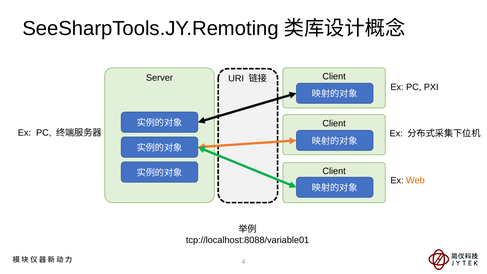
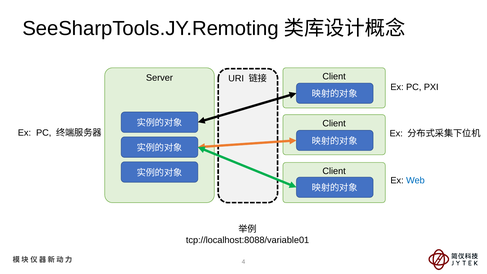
Web colour: orange -> blue
